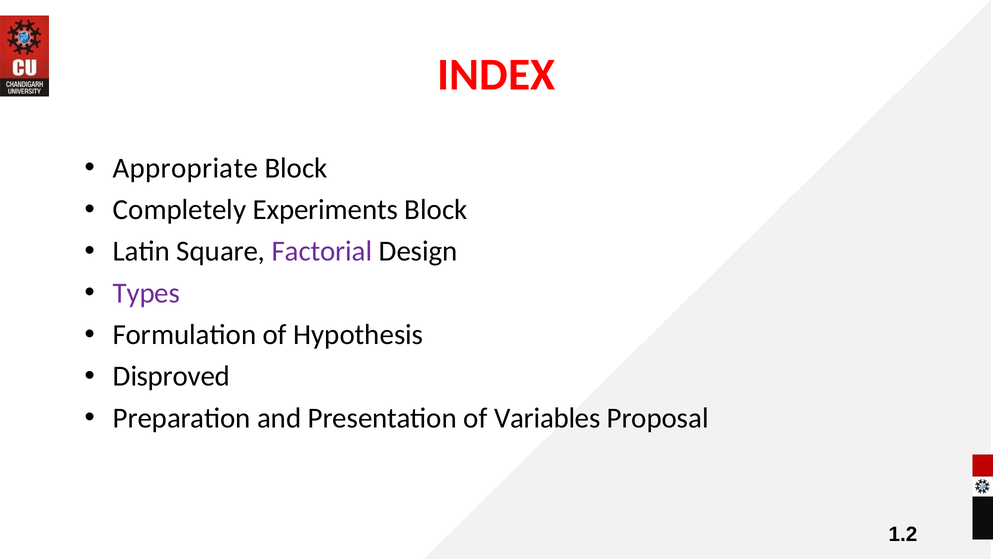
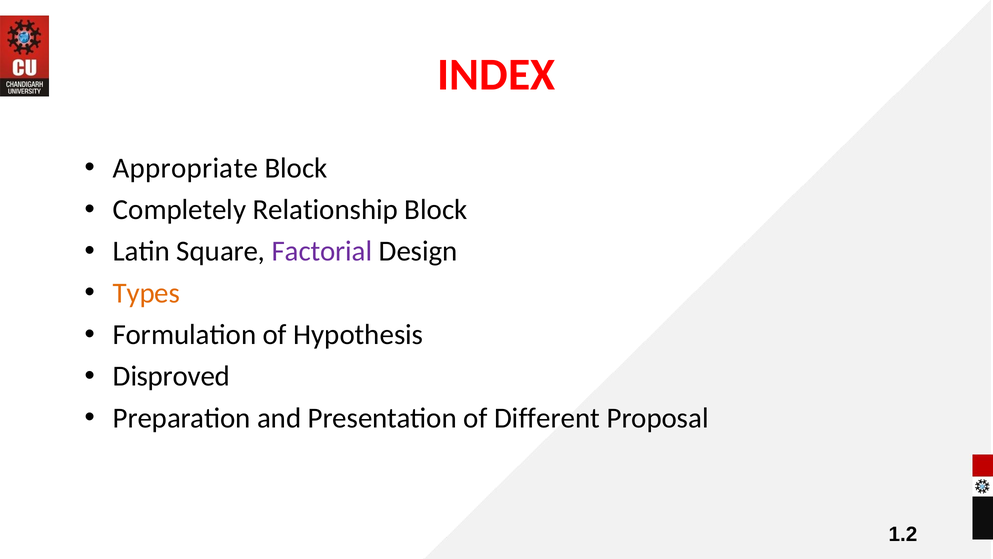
Experiments: Experiments -> Relationship
Types colour: purple -> orange
Variables: Variables -> Different
